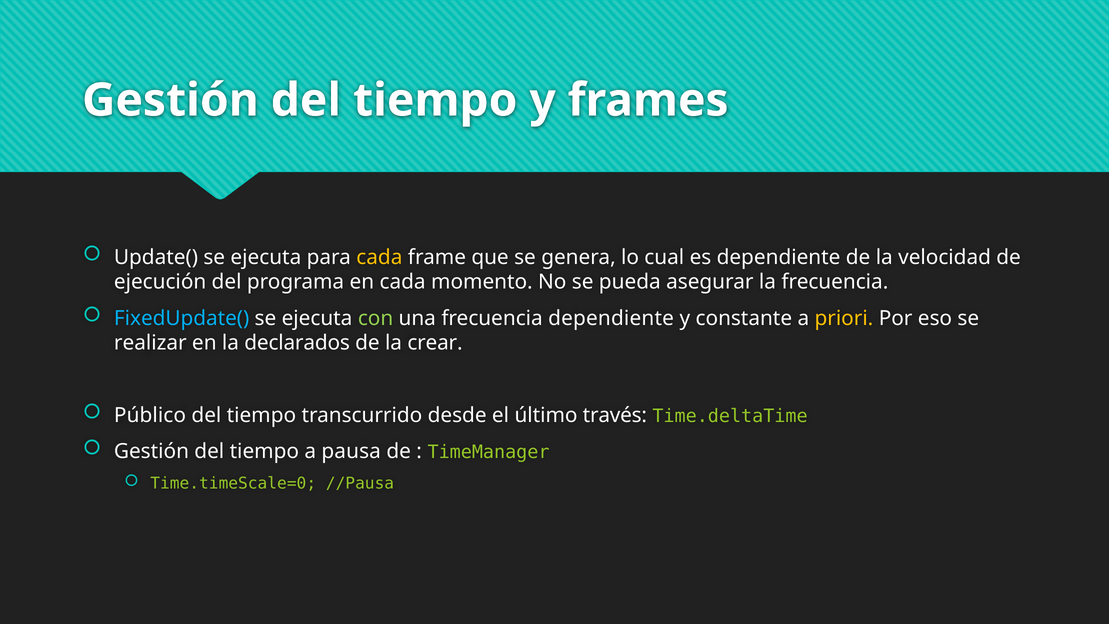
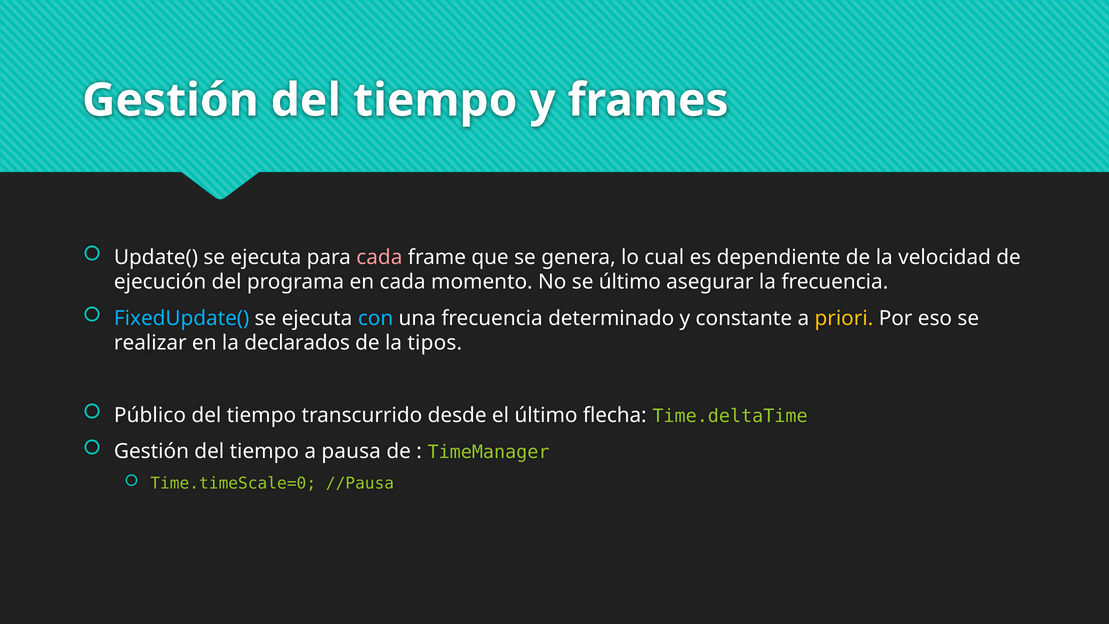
cada at (379, 257) colour: yellow -> pink
se pueda: pueda -> último
con colour: light green -> light blue
frecuencia dependiente: dependiente -> determinado
crear: crear -> tipos
través: través -> flecha
